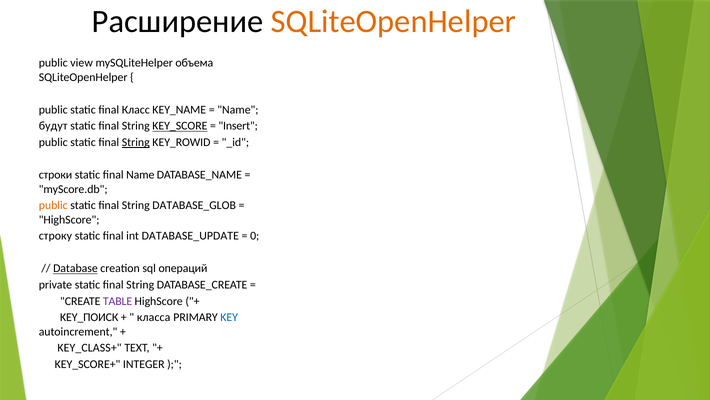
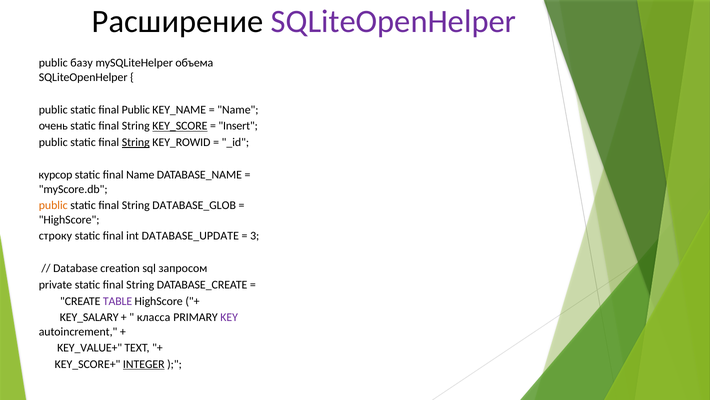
SQLiteOpenHelper at (394, 21) colour: orange -> purple
view: view -> базу
final Класс: Класс -> Public
будут: будут -> очень
строки: строки -> курсор
0: 0 -> 3
Database underline: present -> none
операций: операций -> запросом
KEY_ПОИСК: KEY_ПОИСК -> KEY_SALARY
KEY colour: blue -> purple
KEY_CLASS+: KEY_CLASS+ -> KEY_VALUE+
INTEGER underline: none -> present
